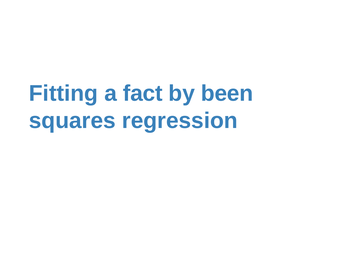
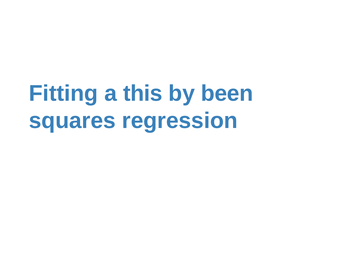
fact: fact -> this
